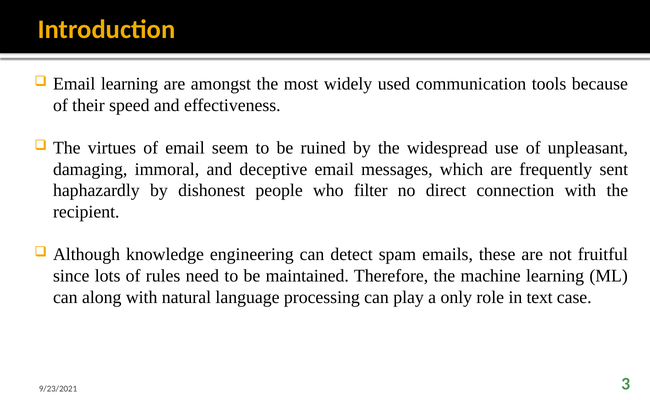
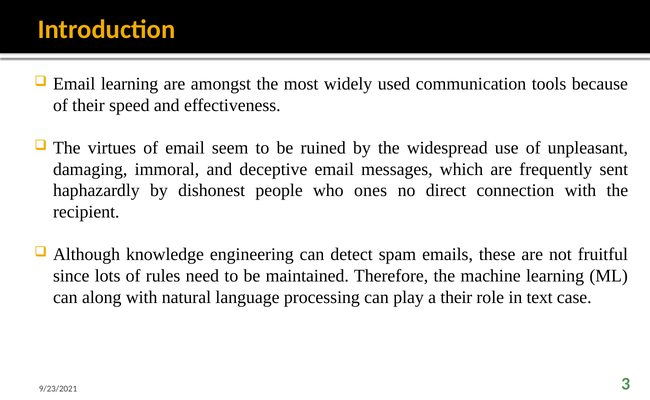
filter: filter -> ones
a only: only -> their
